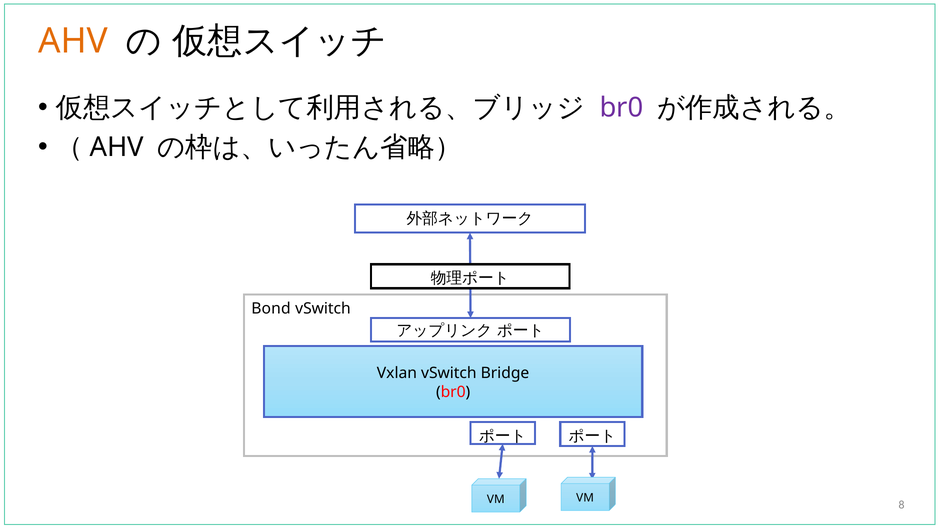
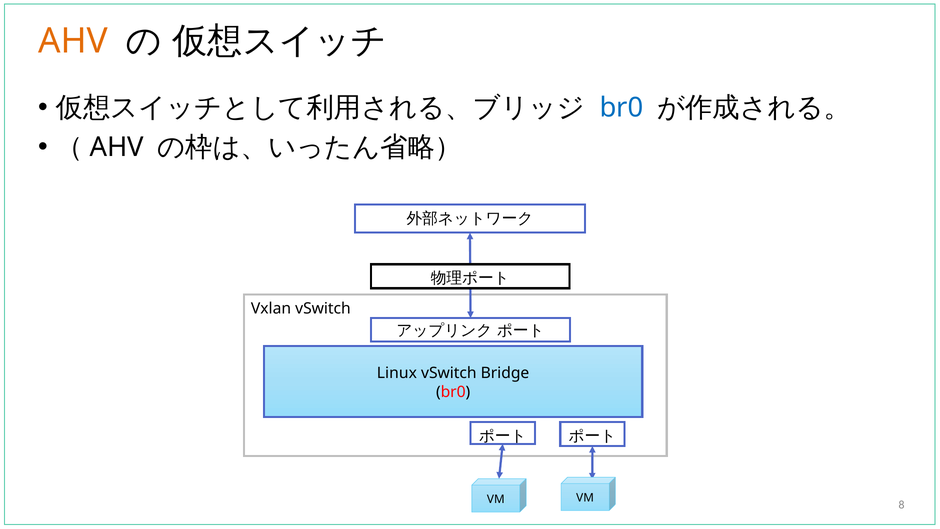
br0 at (622, 108) colour: purple -> blue
Bond: Bond -> Vxlan
Vxlan: Vxlan -> Linux
